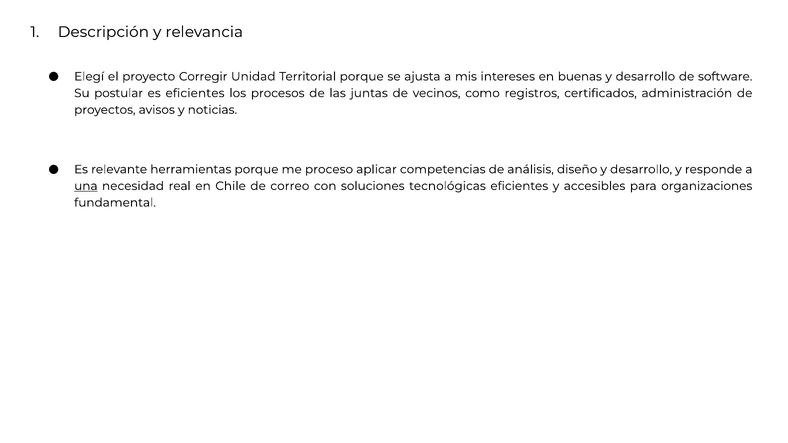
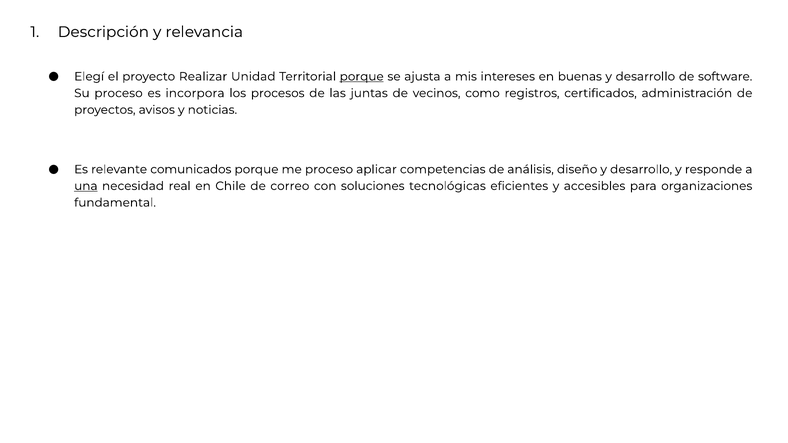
Corregir: Corregir -> Realizar
porque at (362, 77) underline: none -> present
Su postular: postular -> proceso
es eficientes: eficientes -> incorpora
herramientas: herramientas -> comunicados
